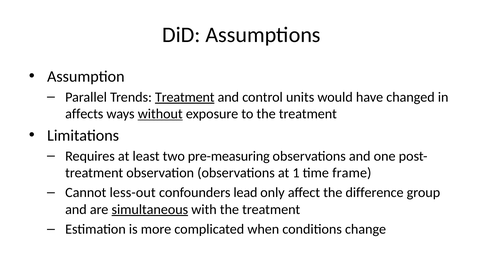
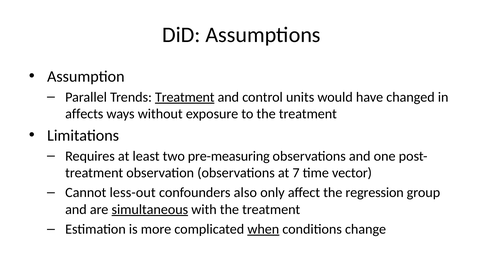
without underline: present -> none
1: 1 -> 7
frame: frame -> vector
lead: lead -> also
difference: difference -> regression
when underline: none -> present
